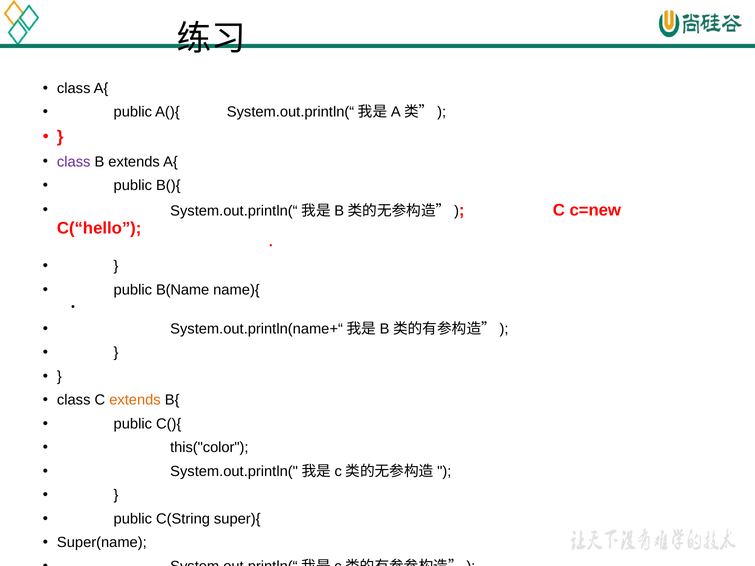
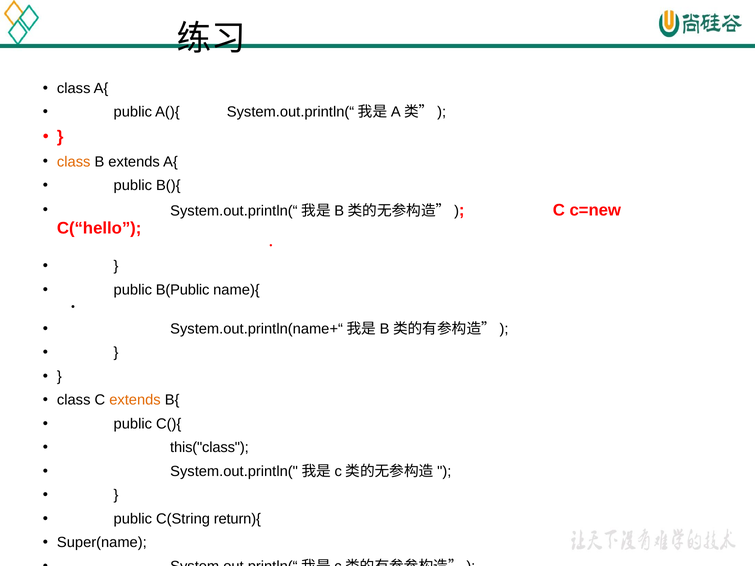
class at (74, 162) colour: purple -> orange
B(Name: B(Name -> B(Public
this("color: this("color -> this("class
super){: super){ -> return){
